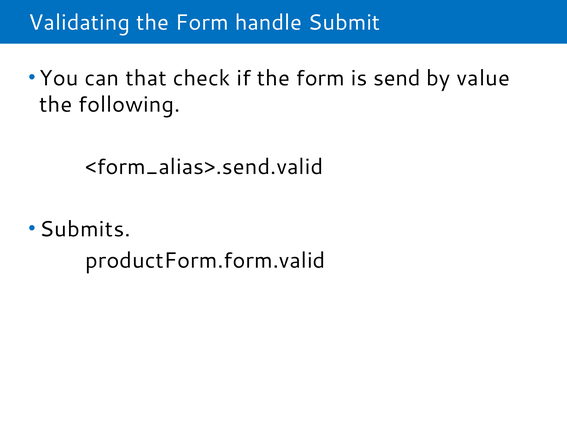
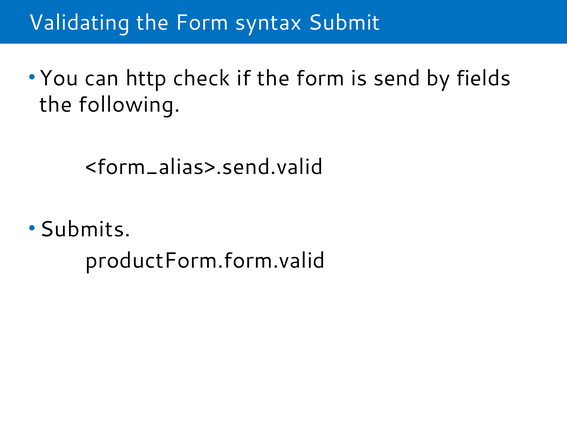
handle: handle -> syntax
that: that -> http
value: value -> fields
